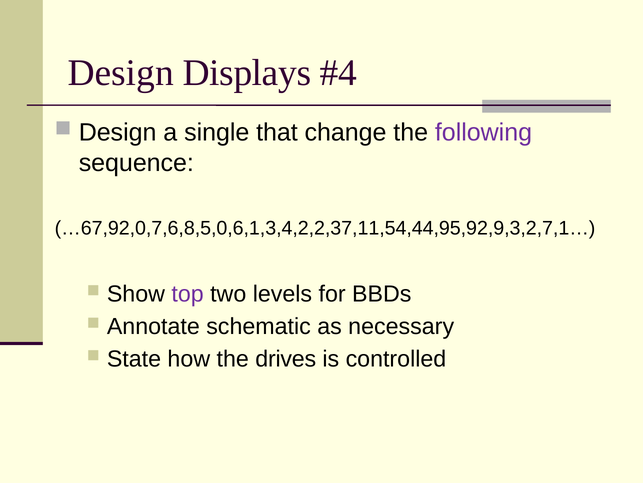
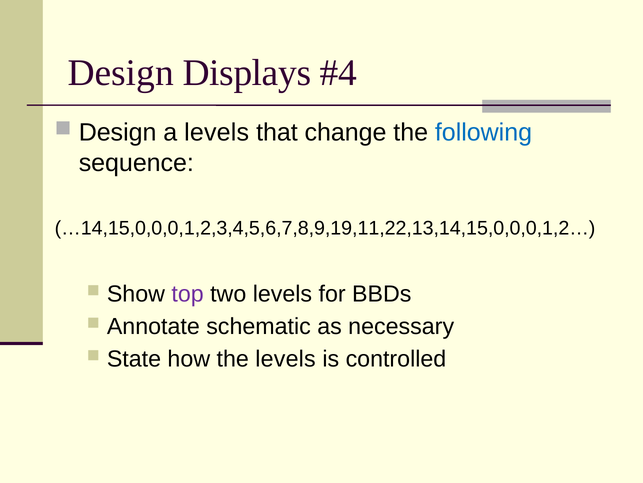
a single: single -> levels
following colour: purple -> blue
…67,92,0,7,6,8,5,0,6,1,3,4,2,2,37,11,54,44,95,92,9,3,2,7,1…: …67,92,0,7,6,8,5,0,6,1,3,4,2,2,37,11,54,44,95,92,9,3,2,7,1… -> …14,15,0,0,0,1,2,3,4,5,6,7,8,9,19,11,22,13,14,15,0,0,0,1,2…
the drives: drives -> levels
